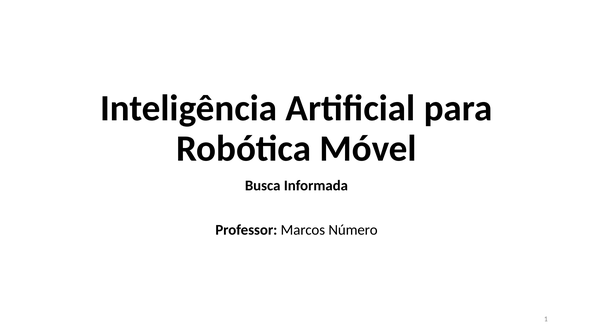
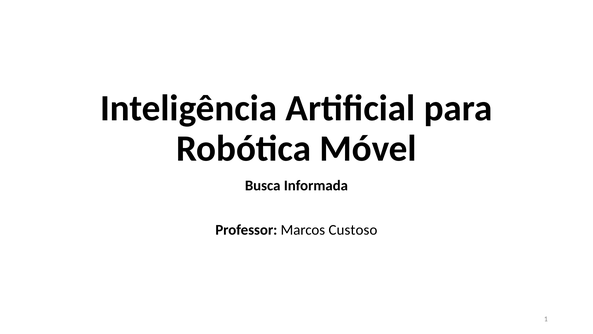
Número: Número -> Custoso
